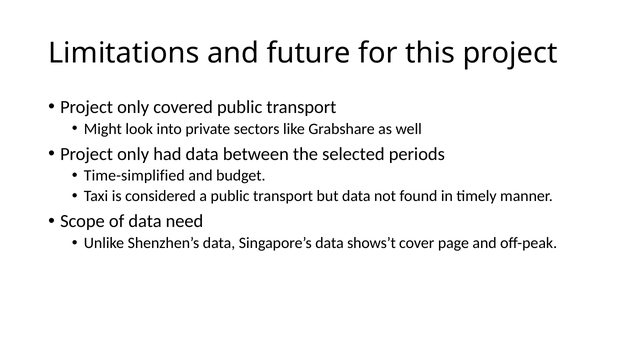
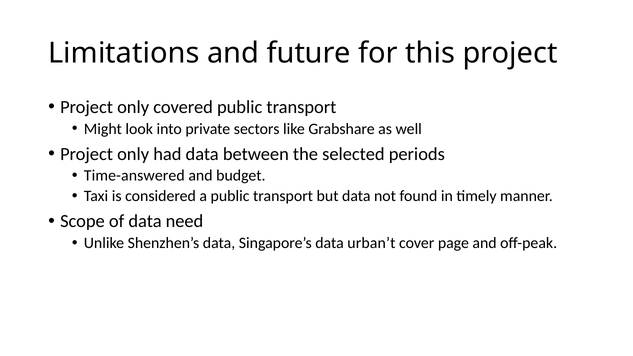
Time-simplified: Time-simplified -> Time-answered
shows’t: shows’t -> urban’t
